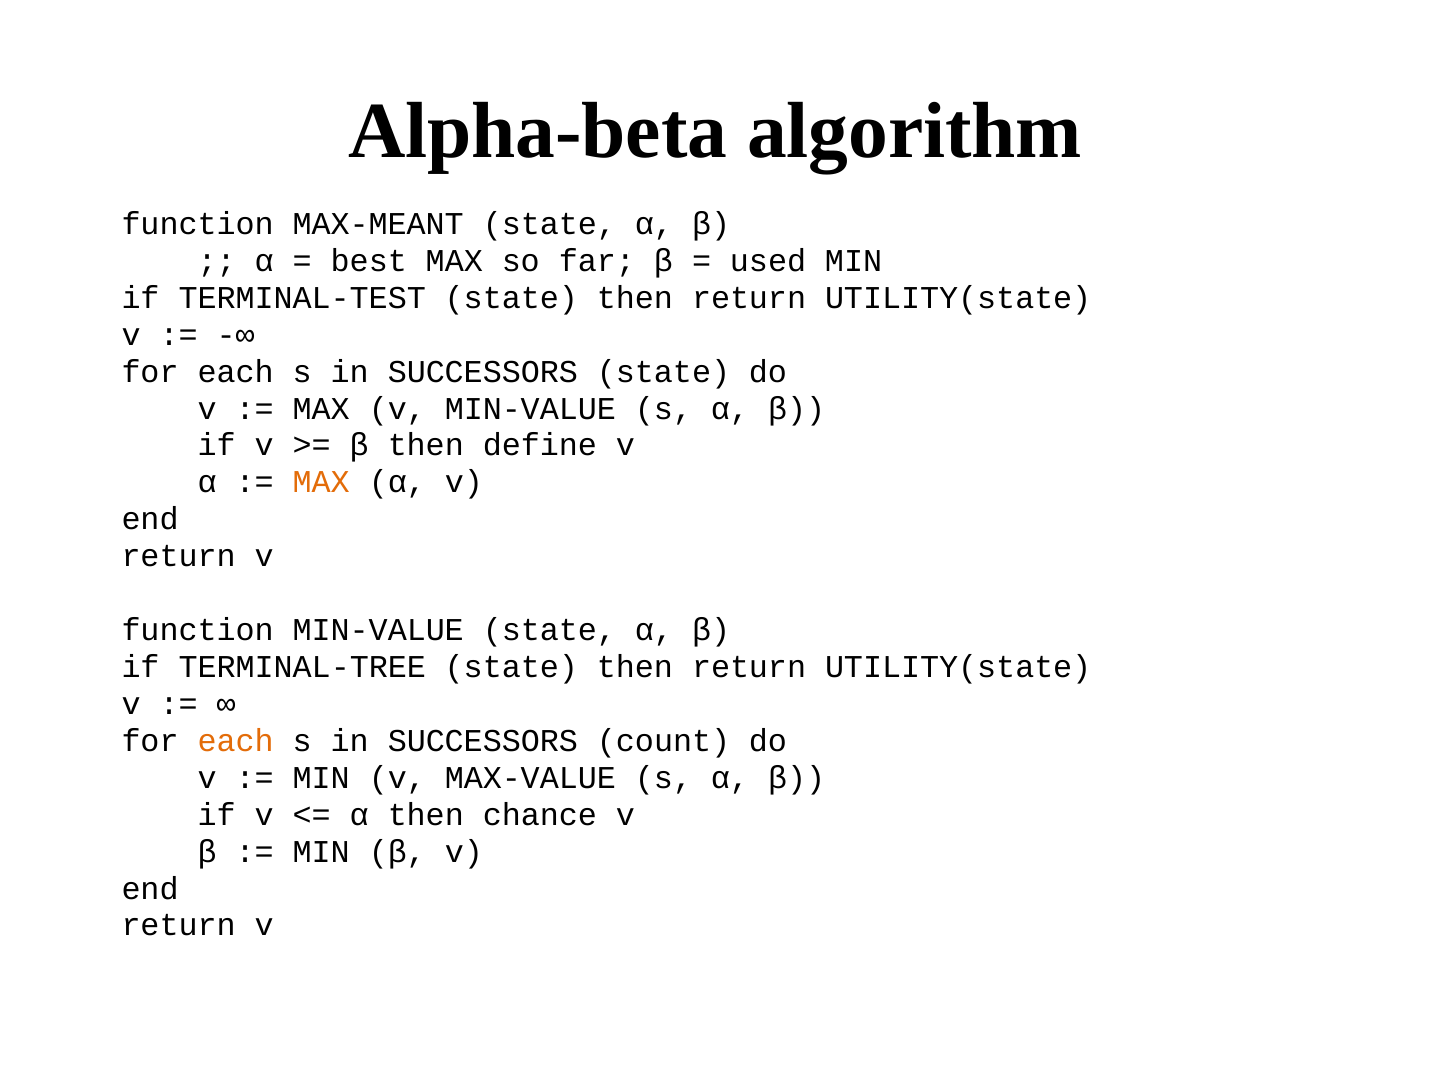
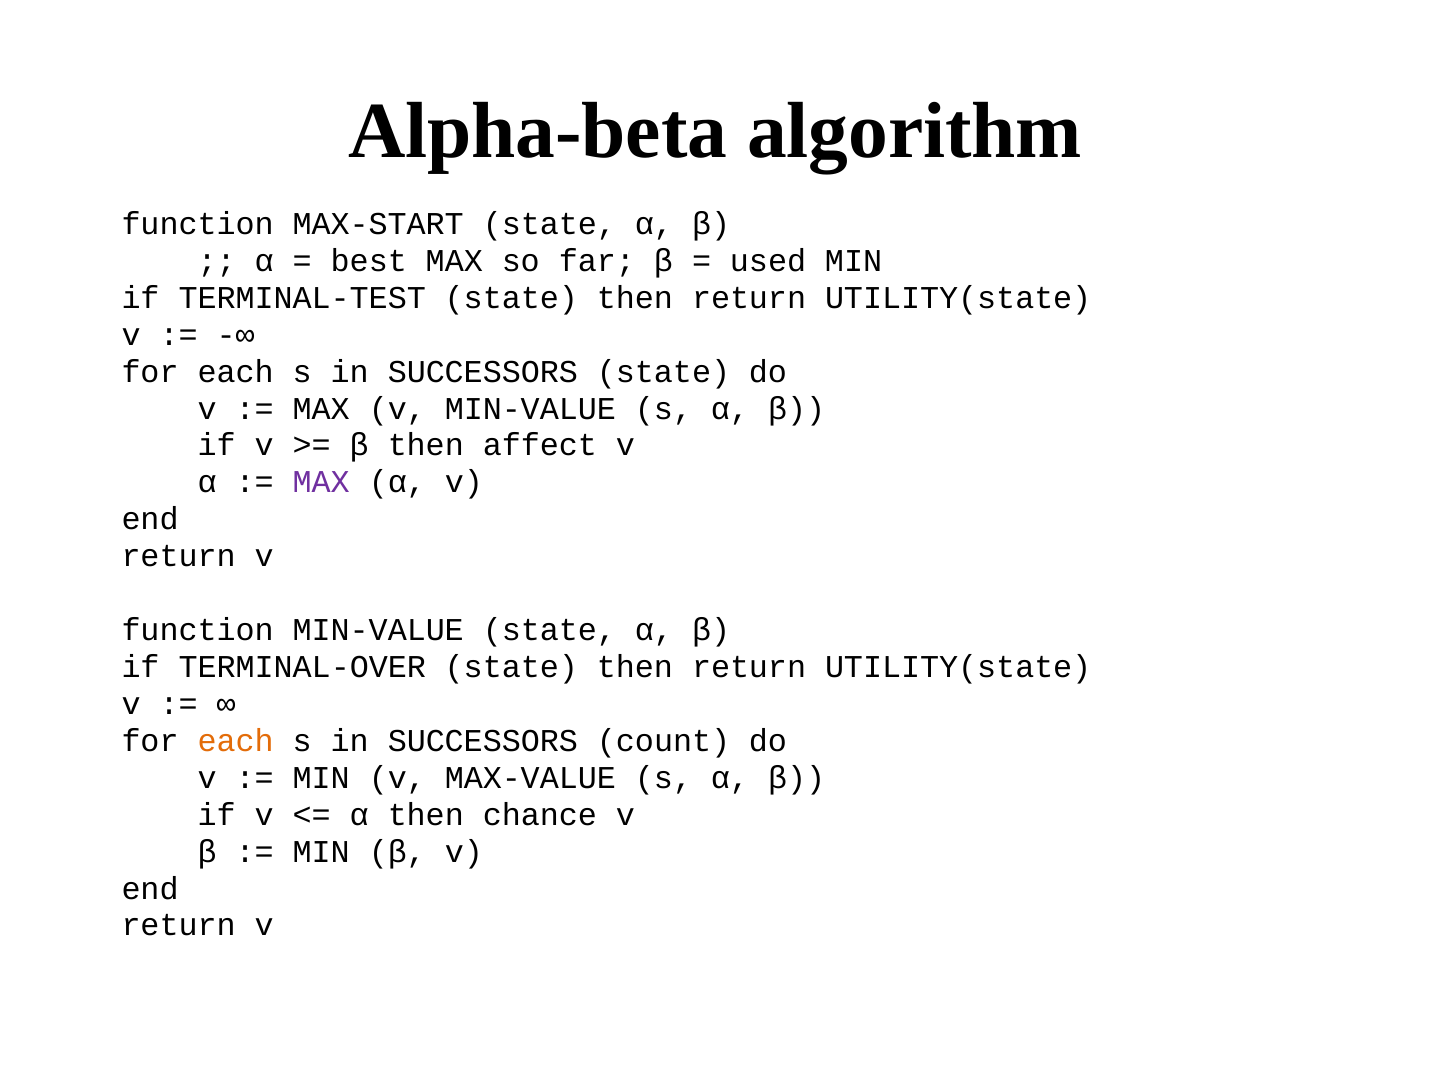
MAX-MEANT: MAX-MEANT -> MAX-START
define: define -> affect
MAX at (321, 482) colour: orange -> purple
TERMINAL-TREE: TERMINAL-TREE -> TERMINAL-OVER
